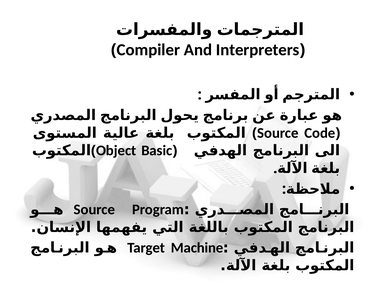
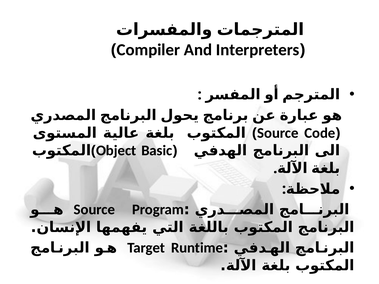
Machine: Machine -> Runtime
